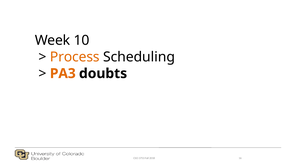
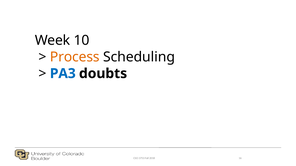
PA3 colour: orange -> blue
